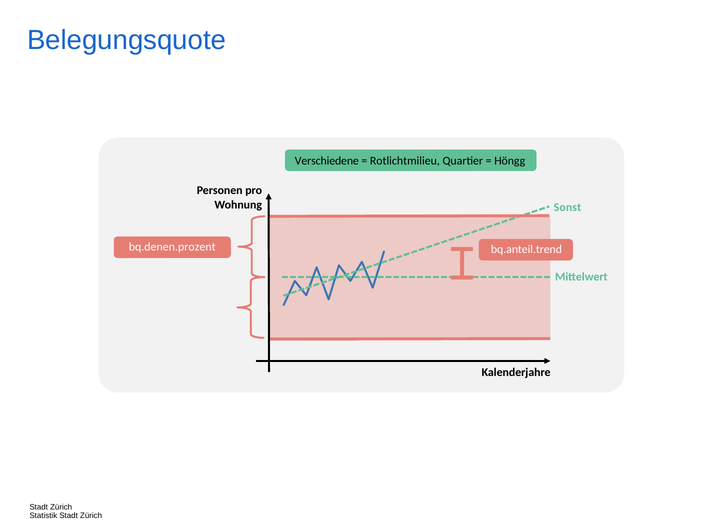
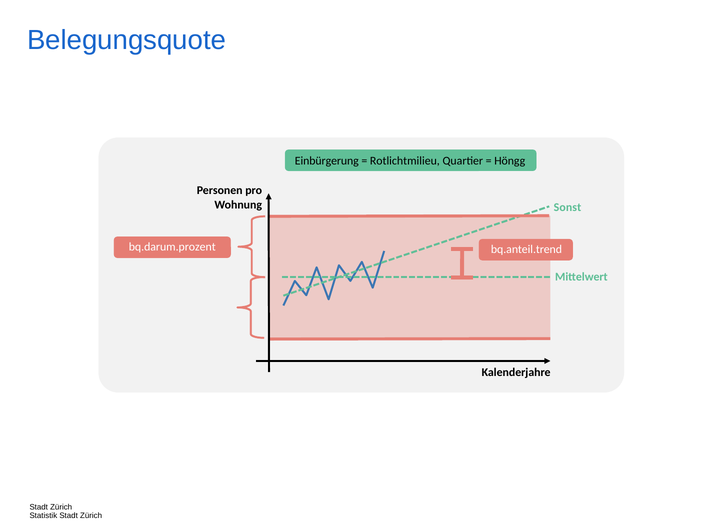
Verschiedene: Verschiedene -> Einbürgerung
bq.denen.prozent: bq.denen.prozent -> bq.darum.prozent
